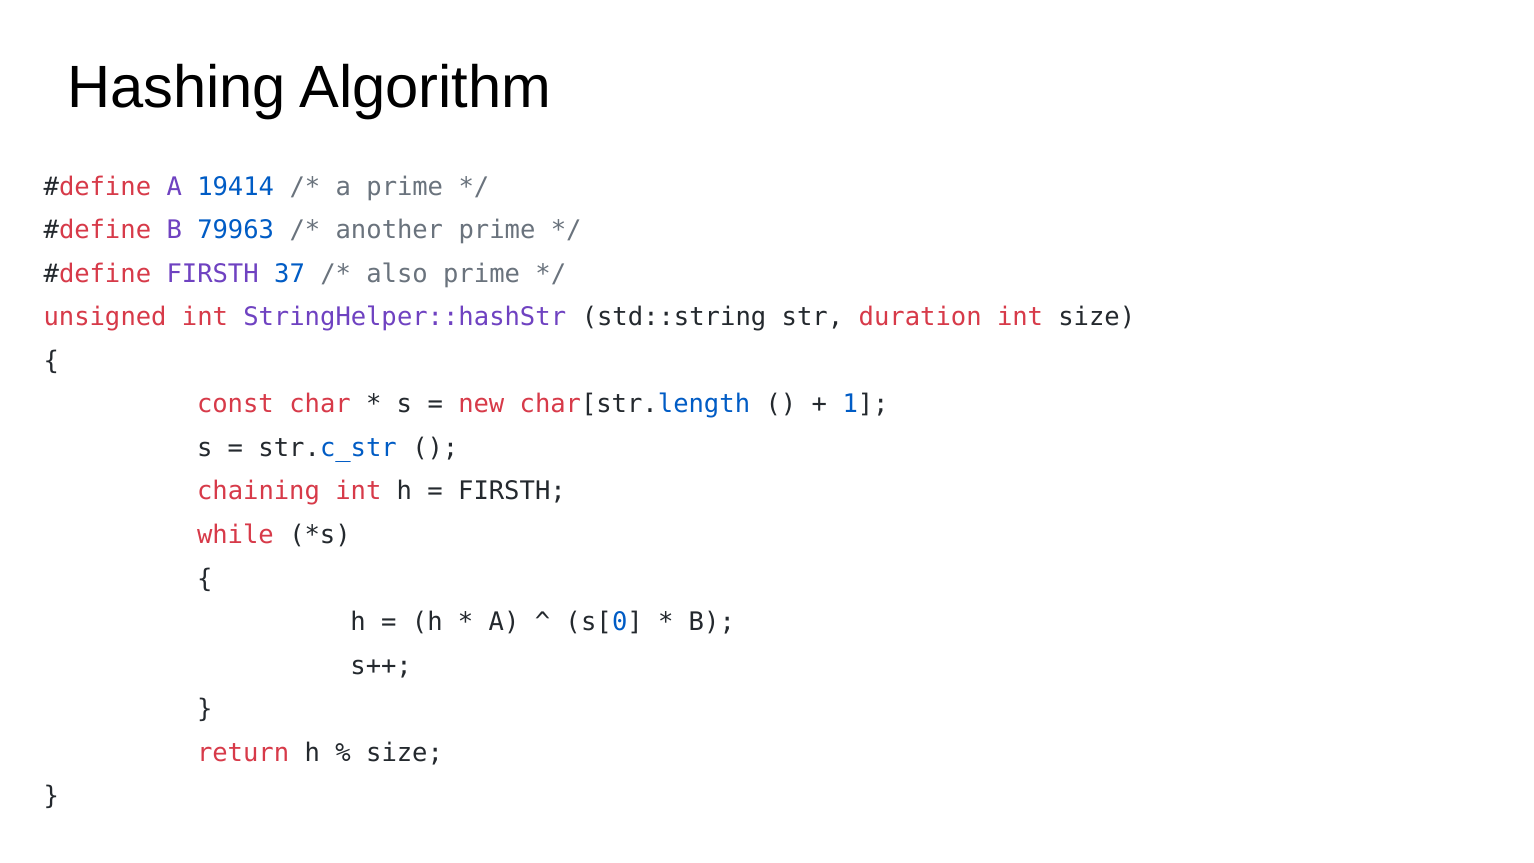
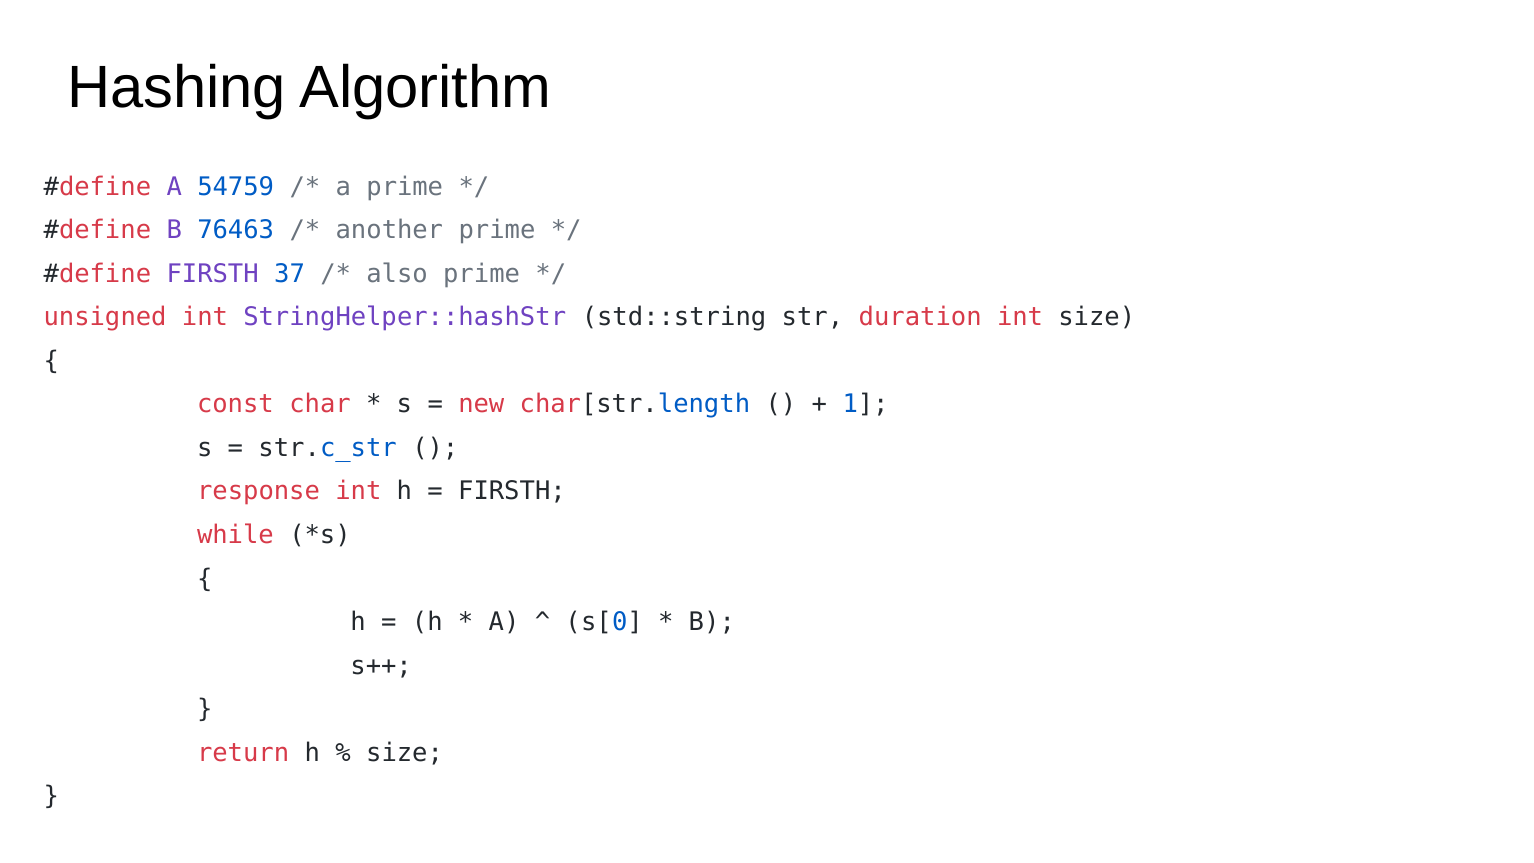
19414: 19414 -> 54759
79963: 79963 -> 76463
chaining: chaining -> response
